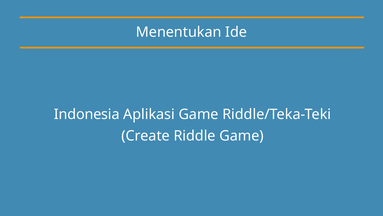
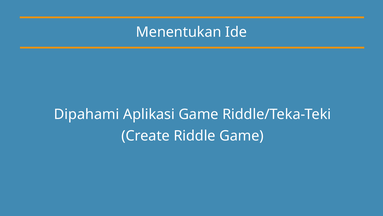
Indonesia: Indonesia -> Dipahami
